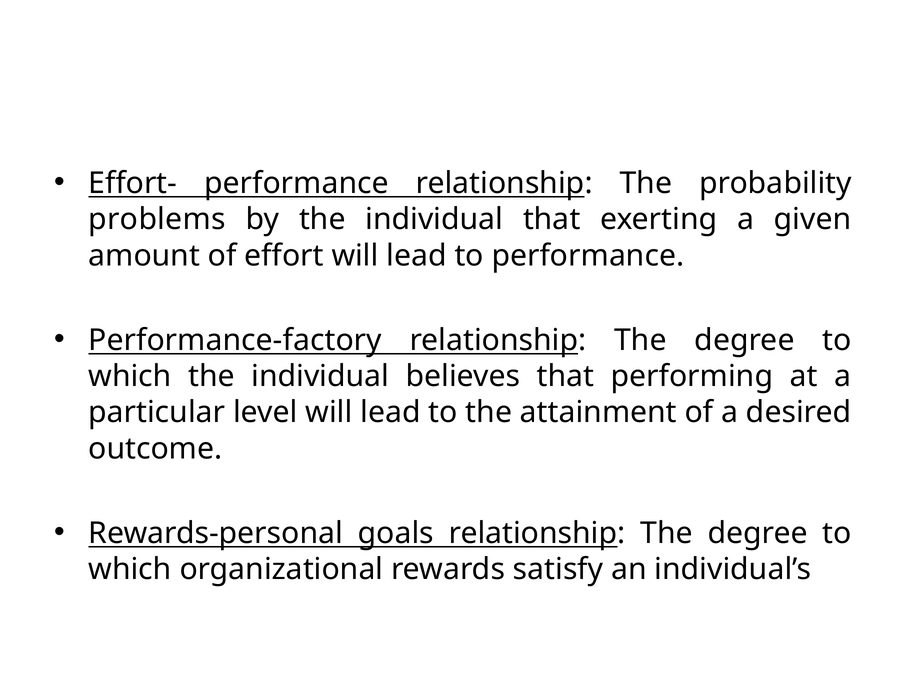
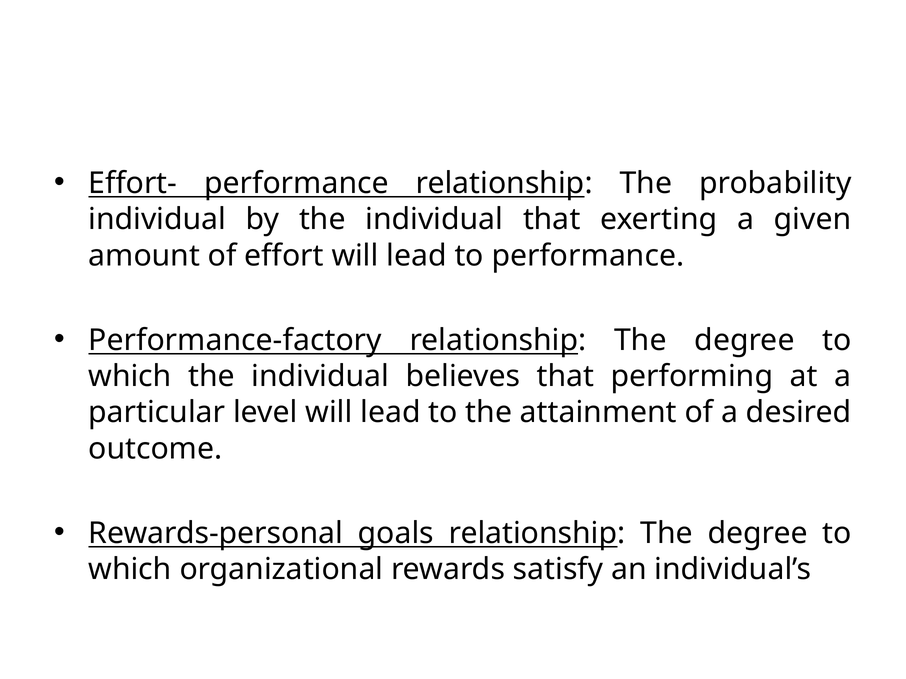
problems at (157, 220): problems -> individual
